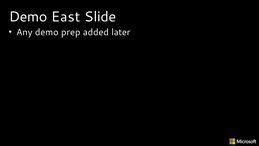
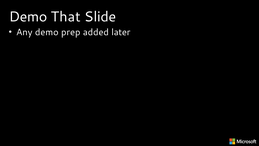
East: East -> That
